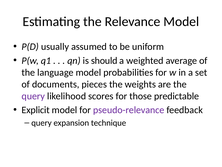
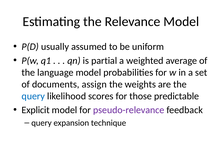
should: should -> partial
pieces: pieces -> assign
query at (33, 96) colour: purple -> blue
